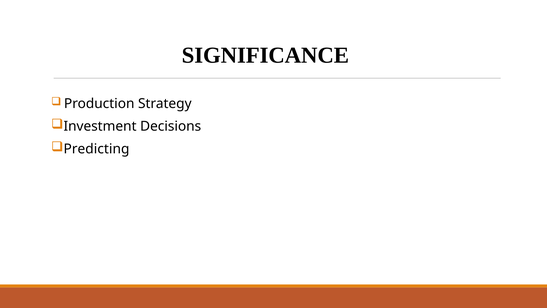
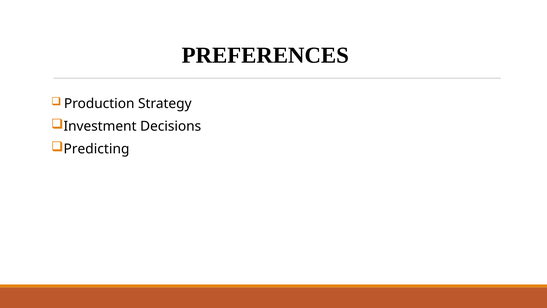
SIGNIFICANCE: SIGNIFICANCE -> PREFERENCES
